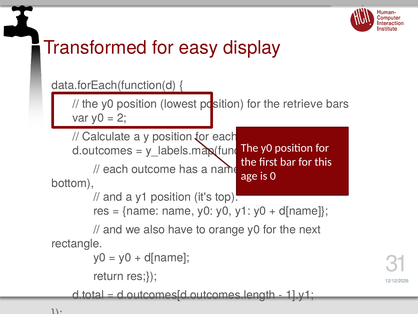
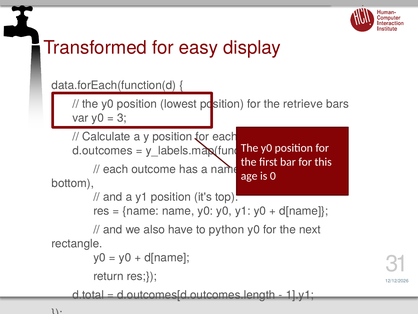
2: 2 -> 3
orange: orange -> python
